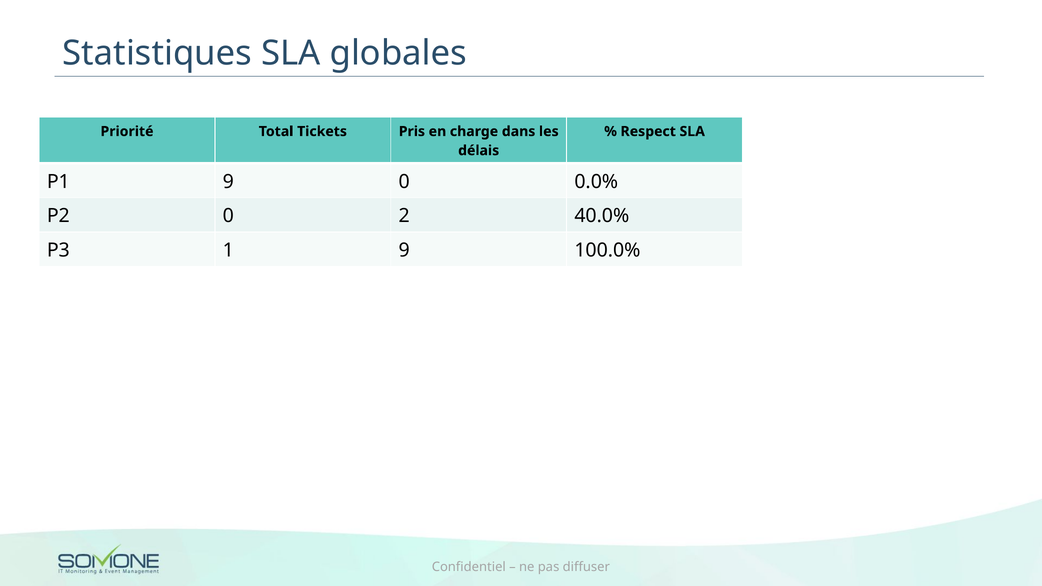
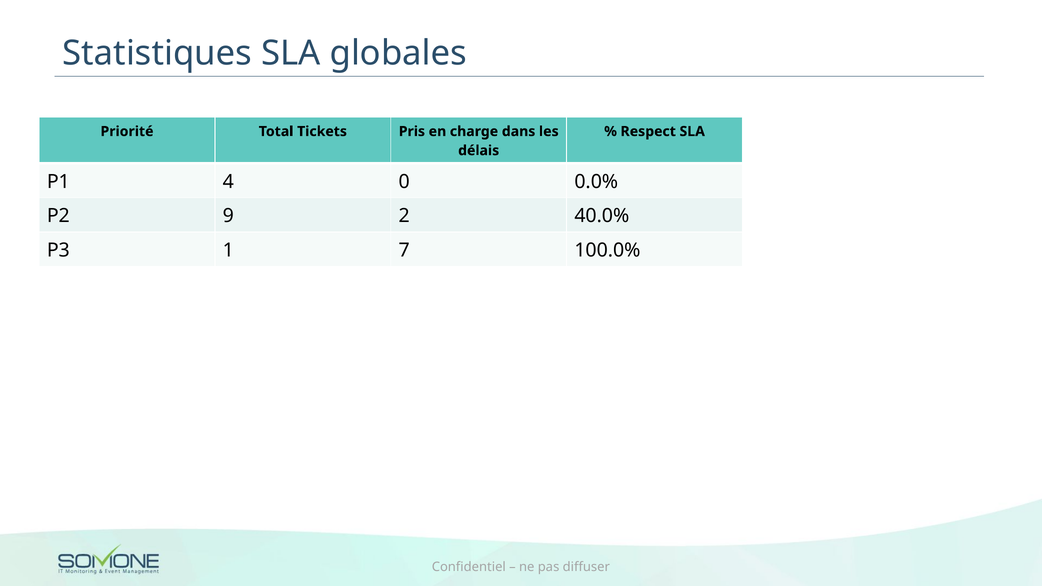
P1 9: 9 -> 4
P2 0: 0 -> 9
1 9: 9 -> 7
